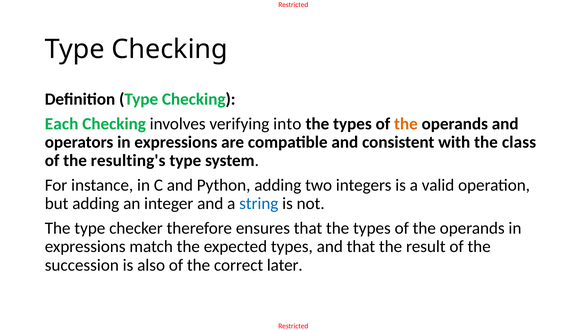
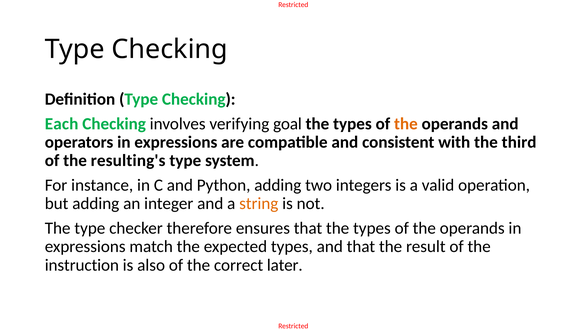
into: into -> goal
class: class -> third
string colour: blue -> orange
succession: succession -> instruction
